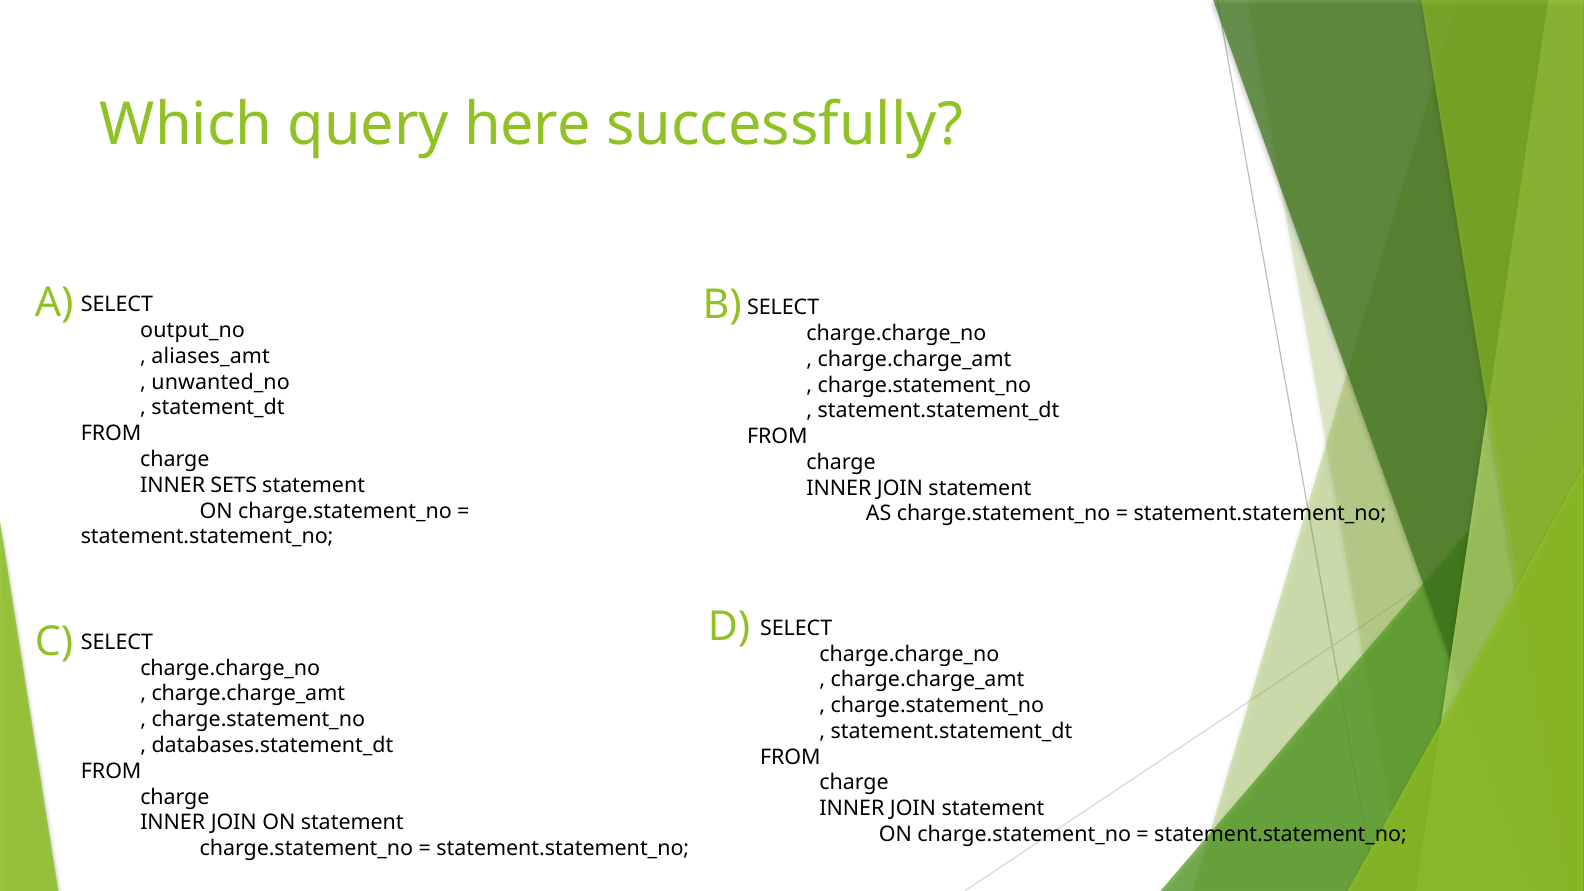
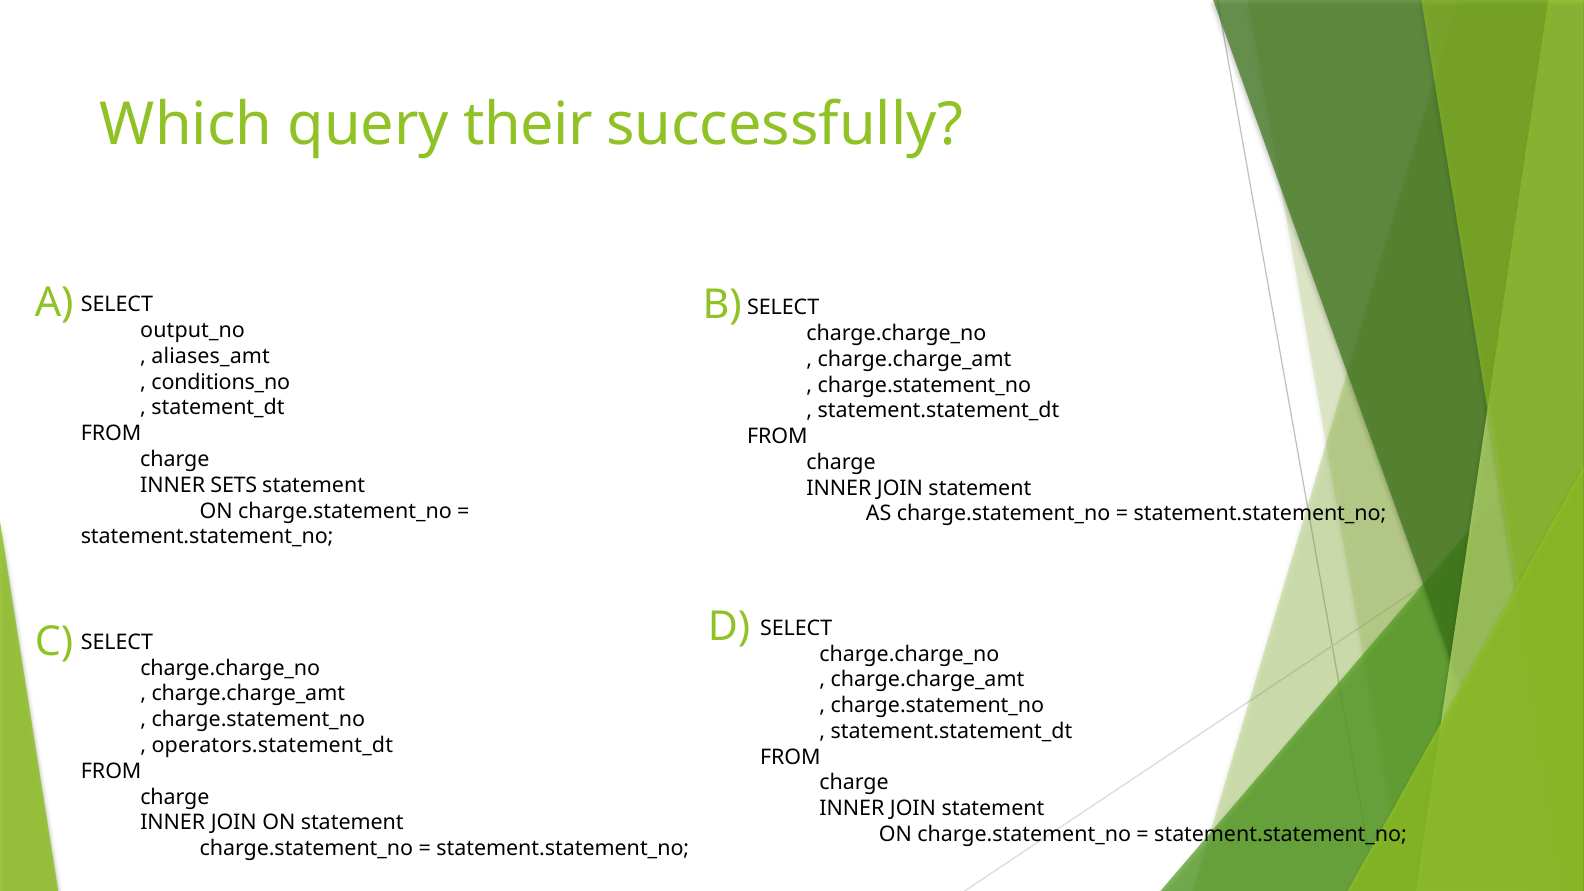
here: here -> their
unwanted_no: unwanted_no -> conditions_no
databases.statement_dt: databases.statement_dt -> operators.statement_dt
